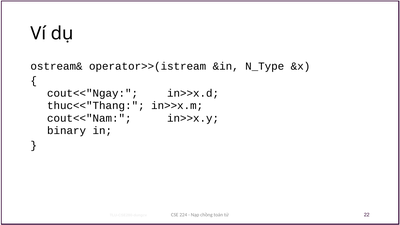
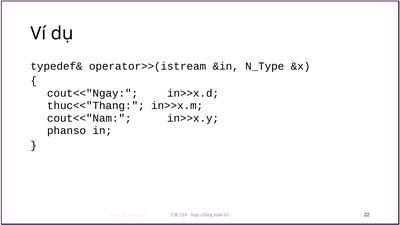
ostream&: ostream& -> typedef&
binary: binary -> phanso
